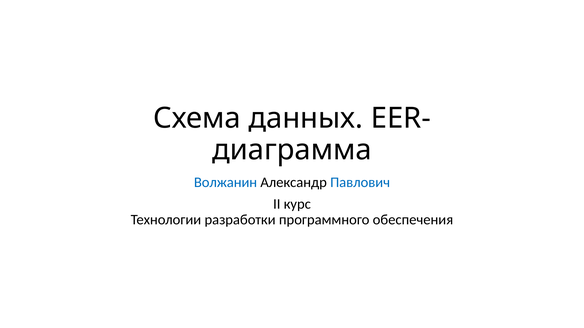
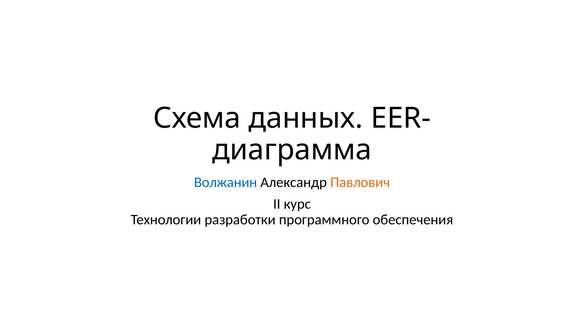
Павлович colour: blue -> orange
